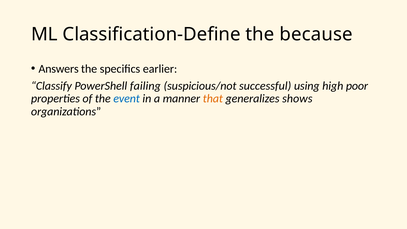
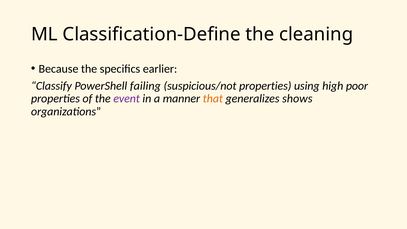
because: because -> cleaning
Answers: Answers -> Because
suspicious/not successful: successful -> properties
event colour: blue -> purple
